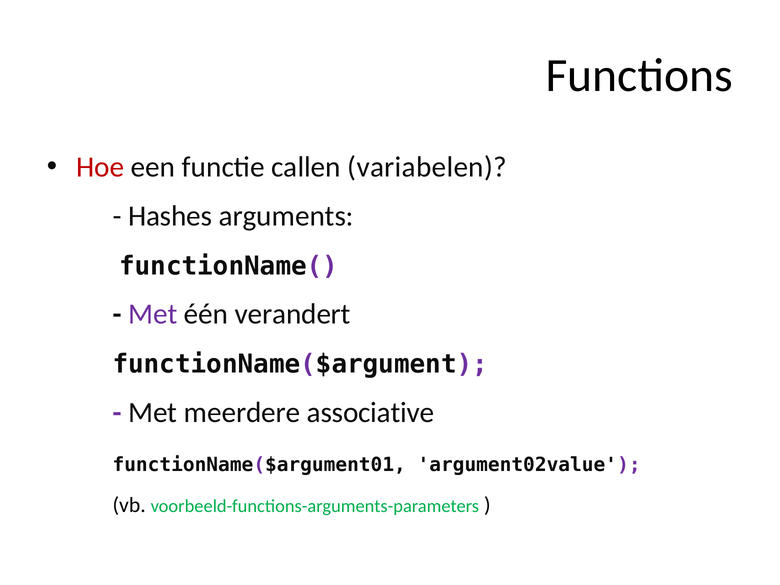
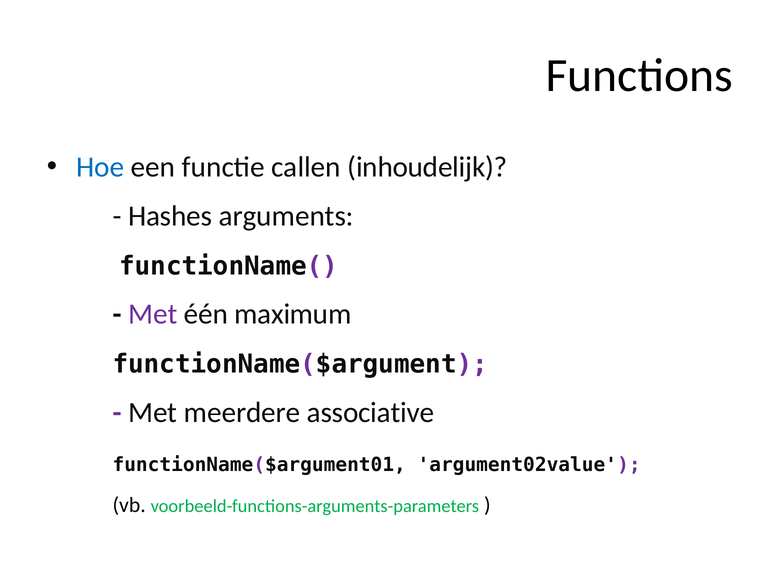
Hoe colour: red -> blue
variabelen: variabelen -> inhoudelijk
verandert: verandert -> maximum
